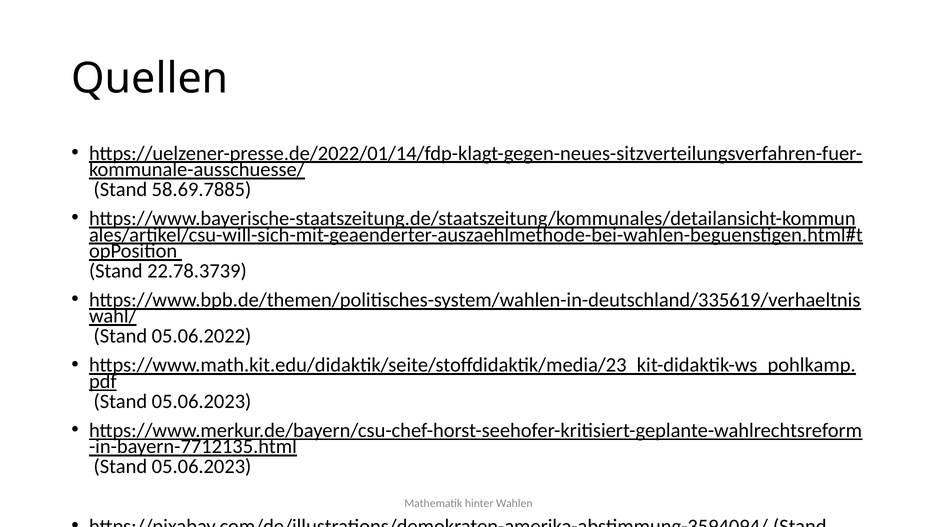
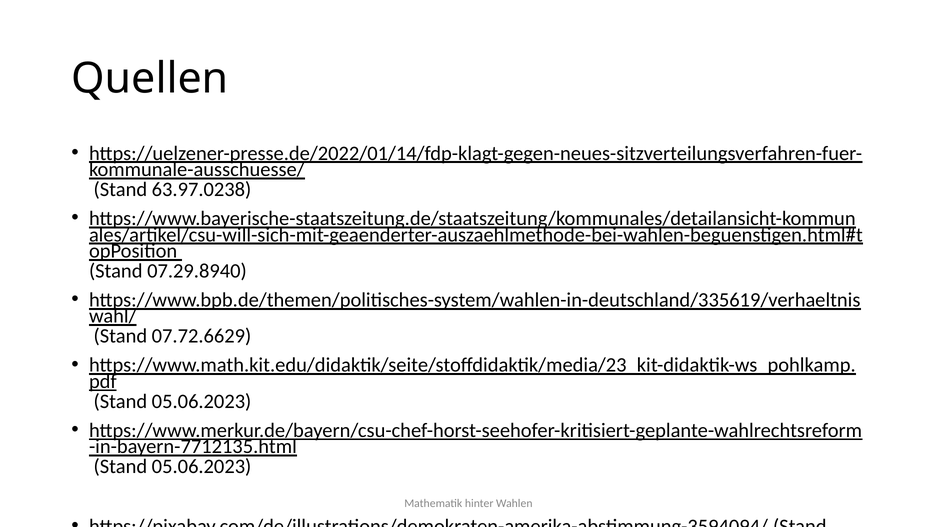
58.69.7885: 58.69.7885 -> 63.97.0238
22.78.3739: 22.78.3739 -> 07.29.8940
05.06.2022: 05.06.2022 -> 07.72.6629
